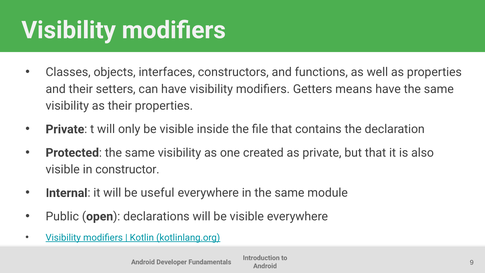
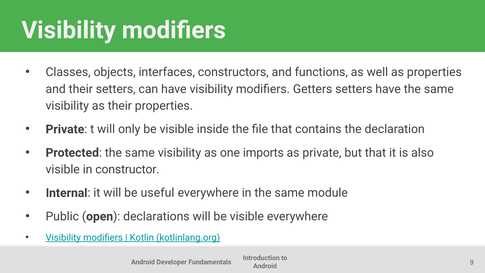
Getters means: means -> setters
created: created -> imports
